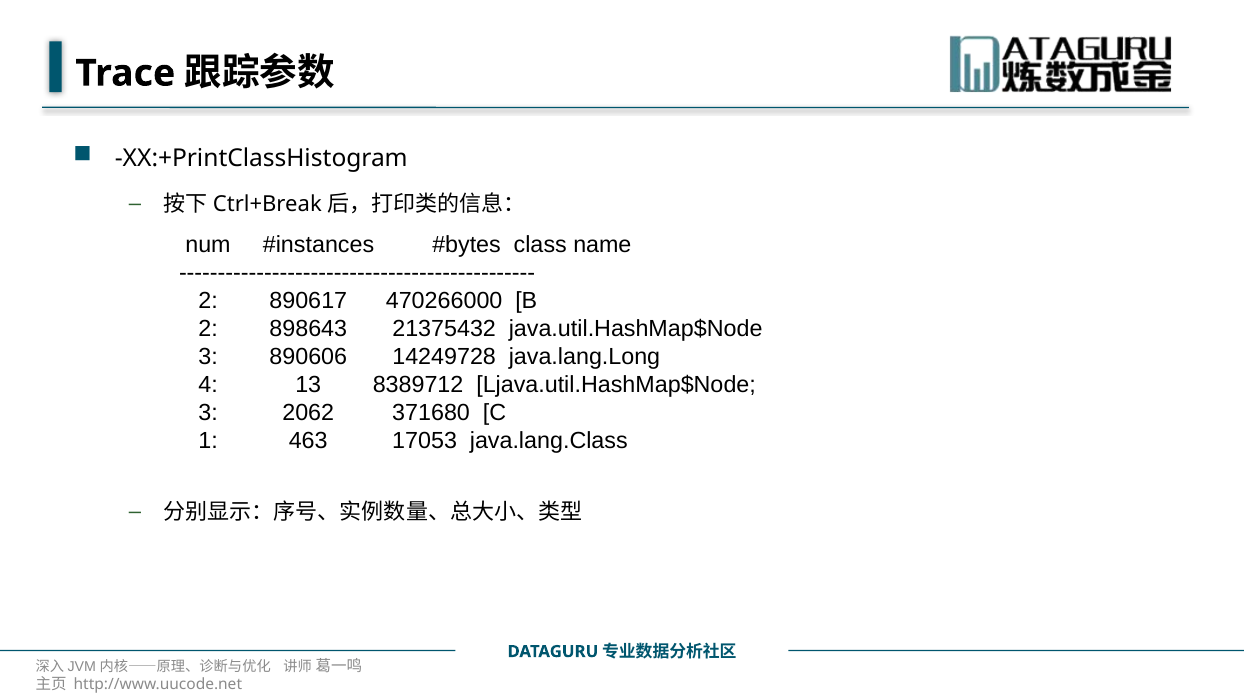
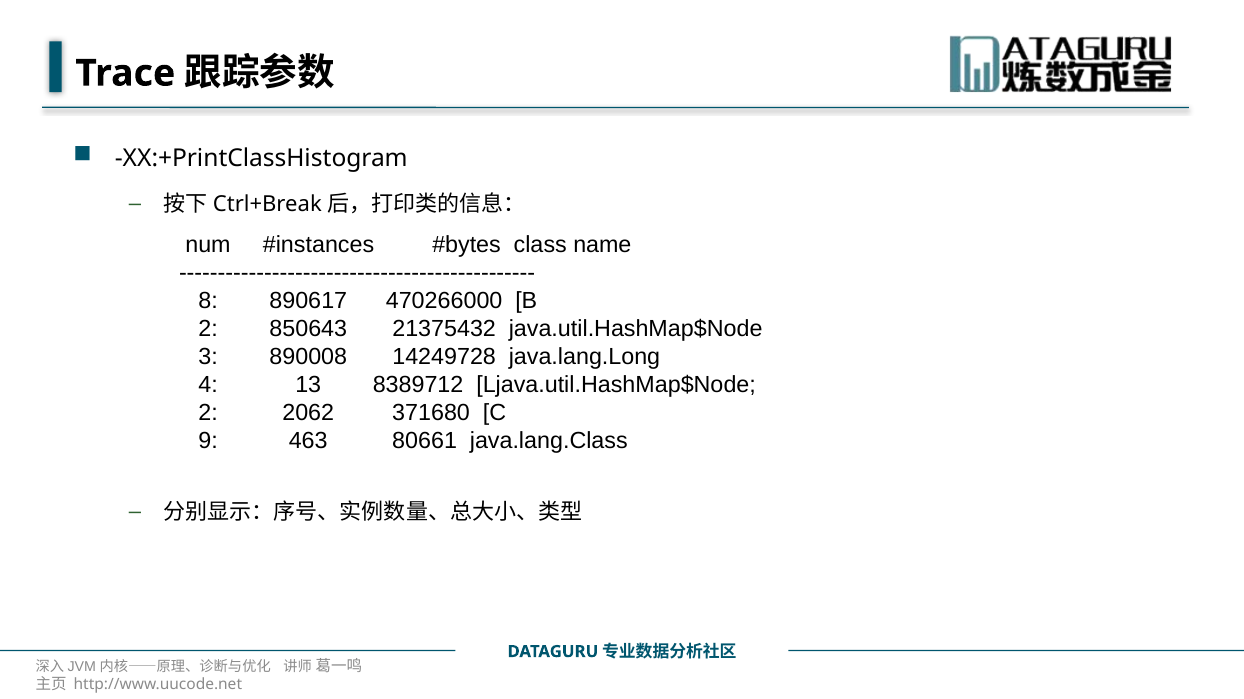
2 at (208, 301): 2 -> 8
898643: 898643 -> 850643
890606: 890606 -> 890008
3 at (208, 413): 3 -> 2
1: 1 -> 9
17053: 17053 -> 80661
